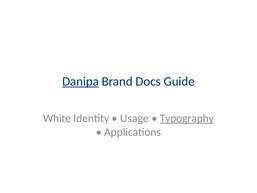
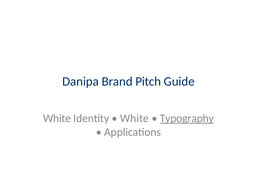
Danipa underline: present -> none
Docs: Docs -> Pitch
Usage at (134, 118): Usage -> White
